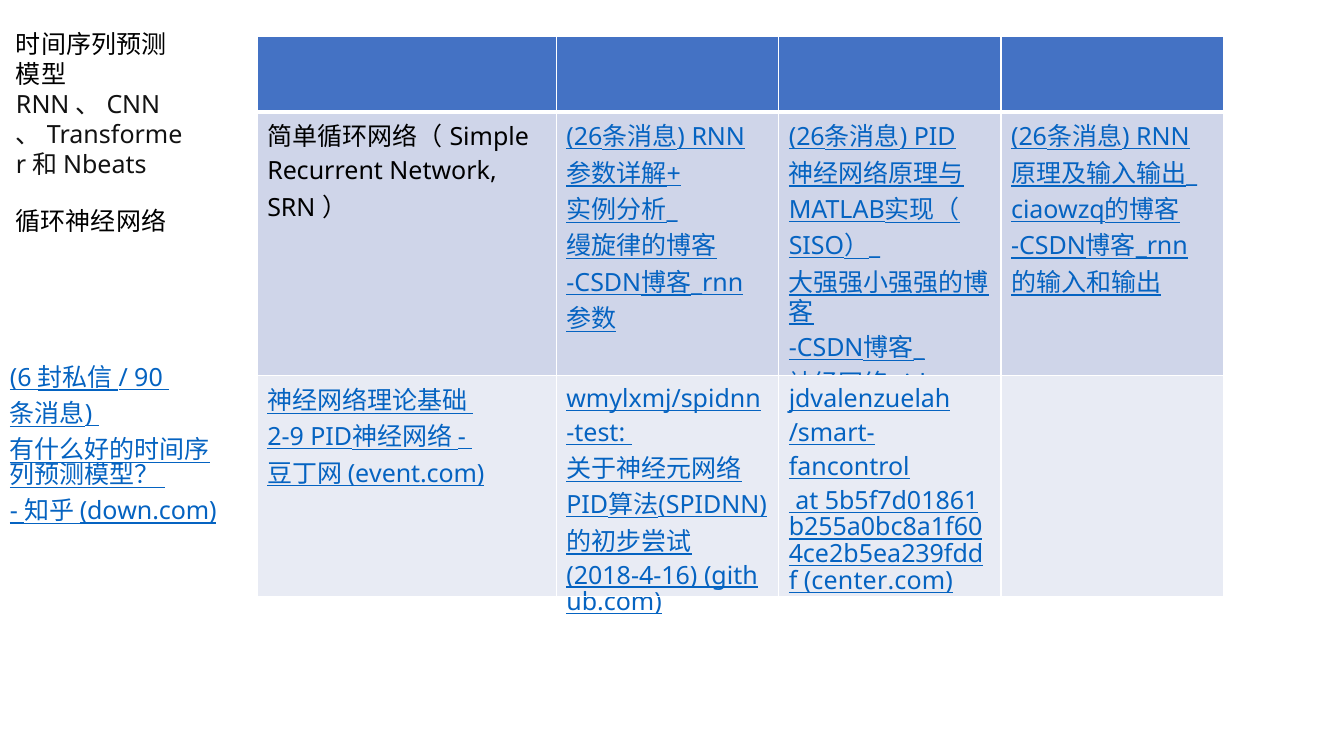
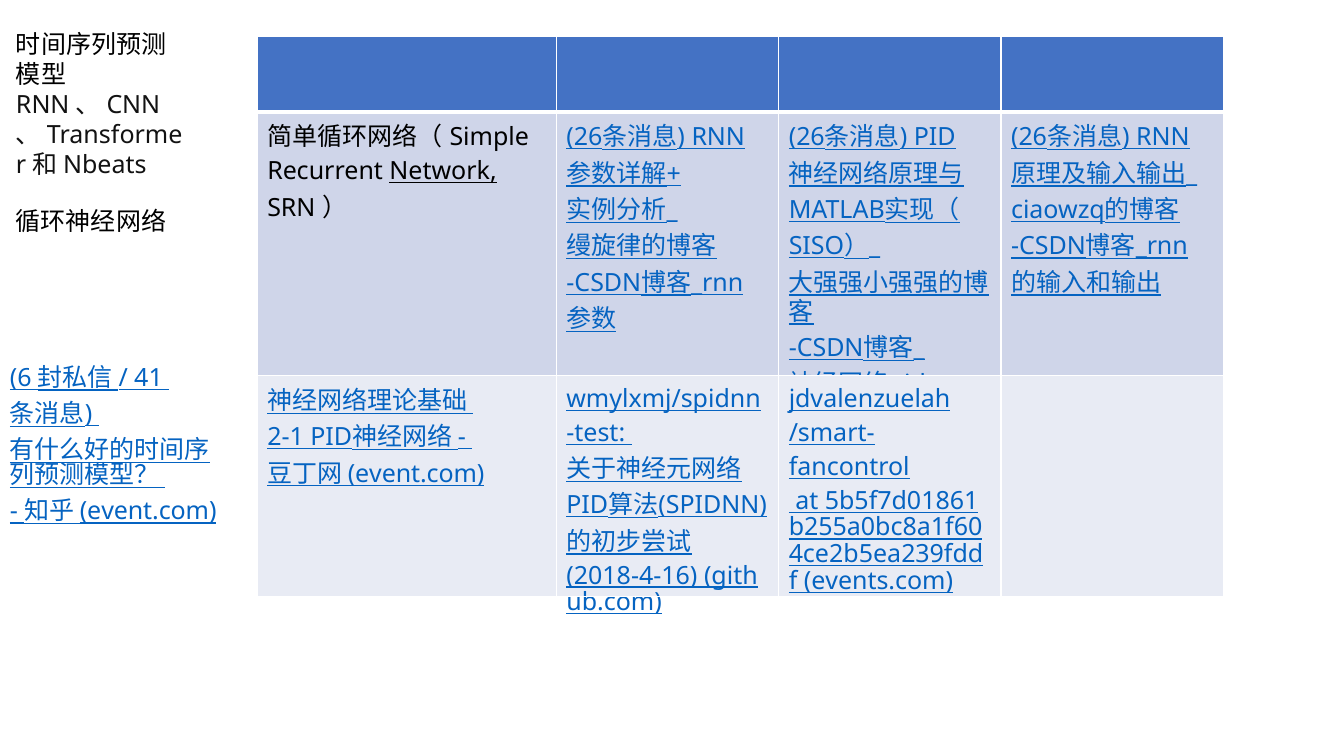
Network underline: none -> present
90: 90 -> 41
2-9: 2-9 -> 2-1
down.com at (148, 511): down.com -> event.com
center.com: center.com -> events.com
